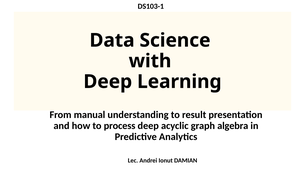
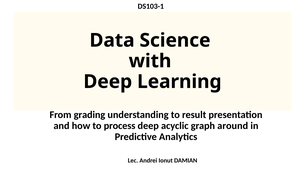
manual: manual -> grading
algebra: algebra -> around
